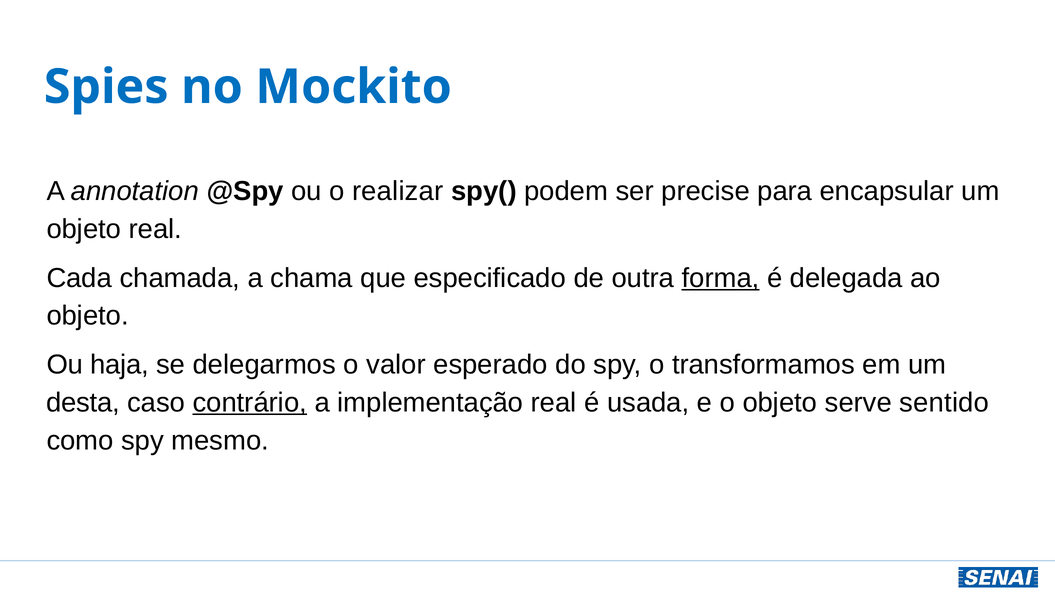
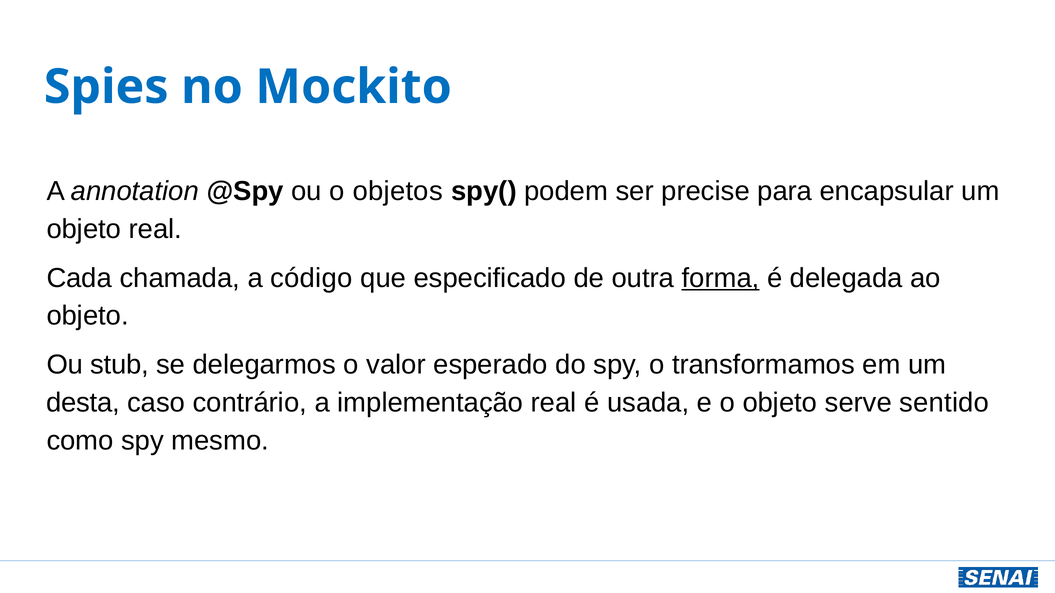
realizar: realizar -> objetos
chama: chama -> código
haja: haja -> stub
contrário underline: present -> none
